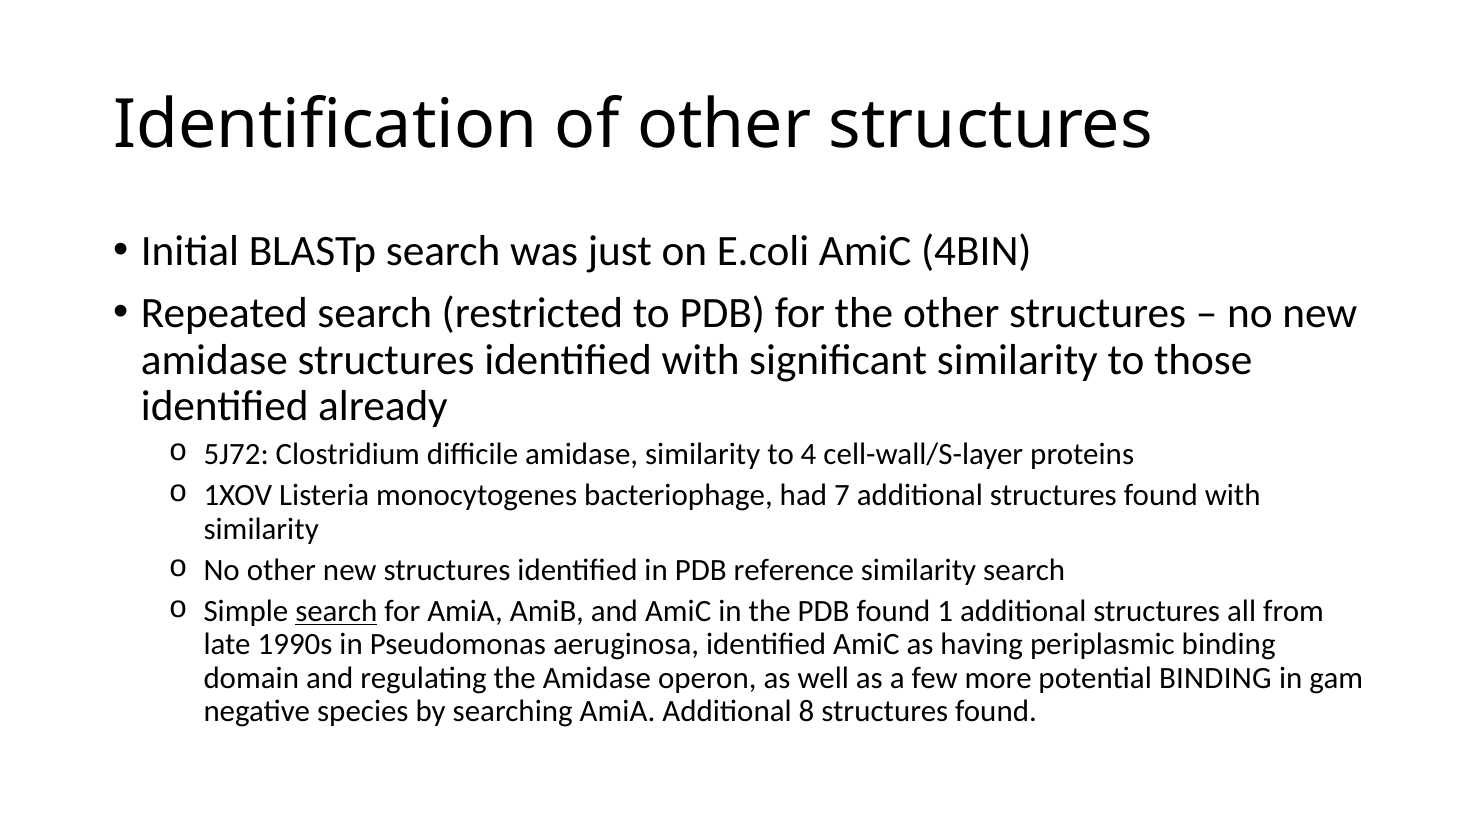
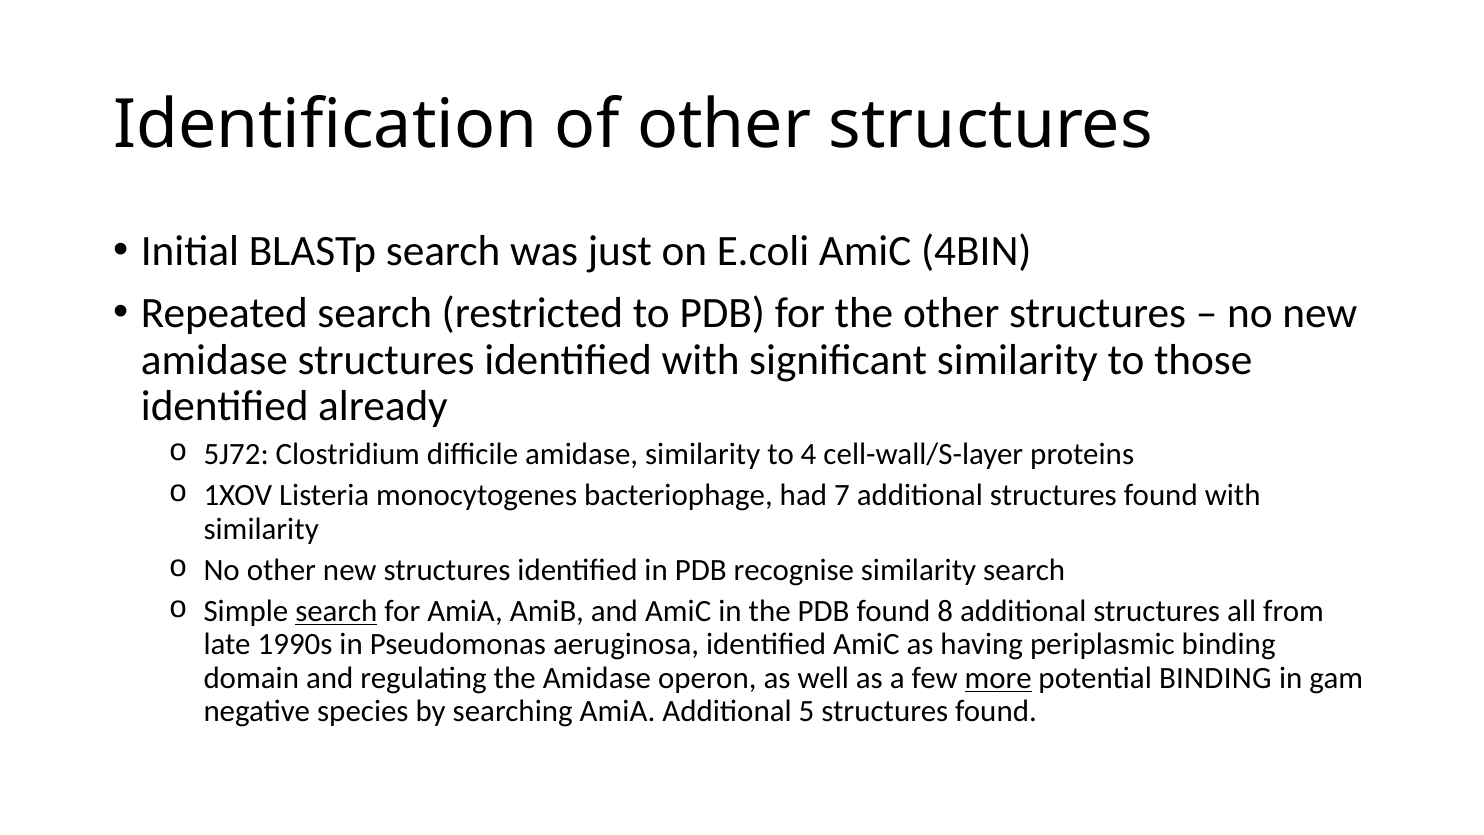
reference: reference -> recognise
1: 1 -> 8
more underline: none -> present
8: 8 -> 5
